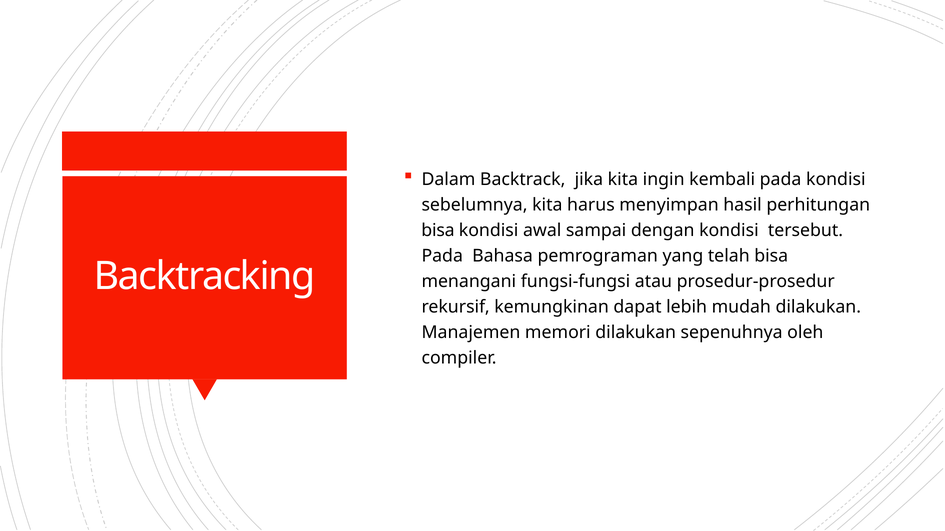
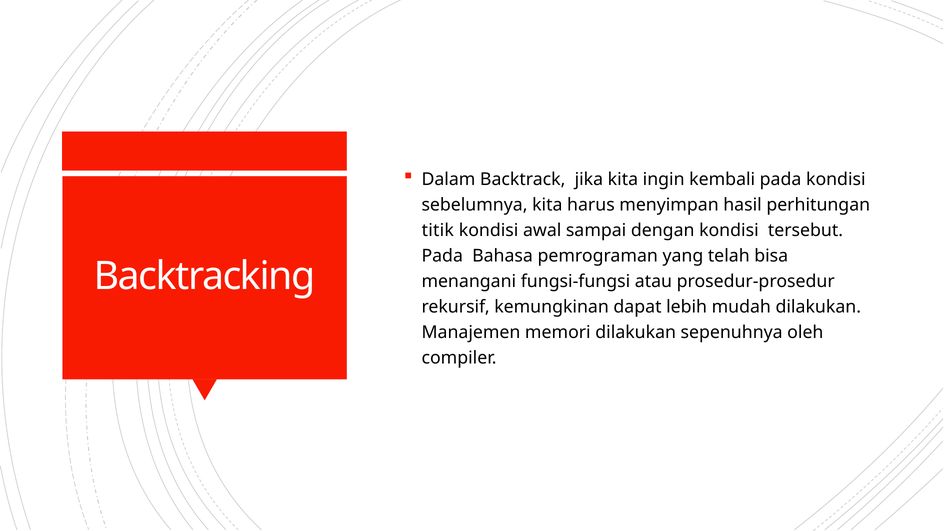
bisa at (438, 231): bisa -> titik
